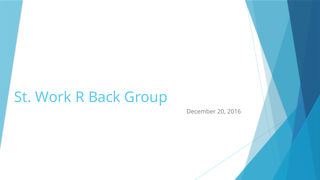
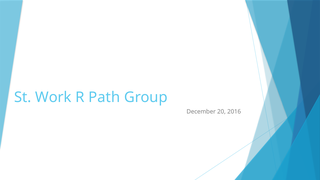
Back: Back -> Path
